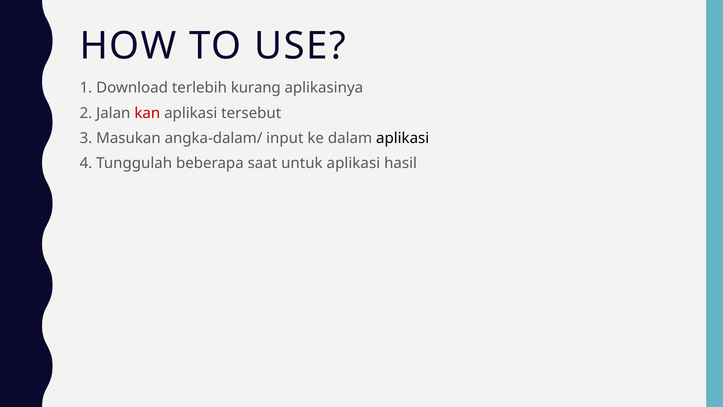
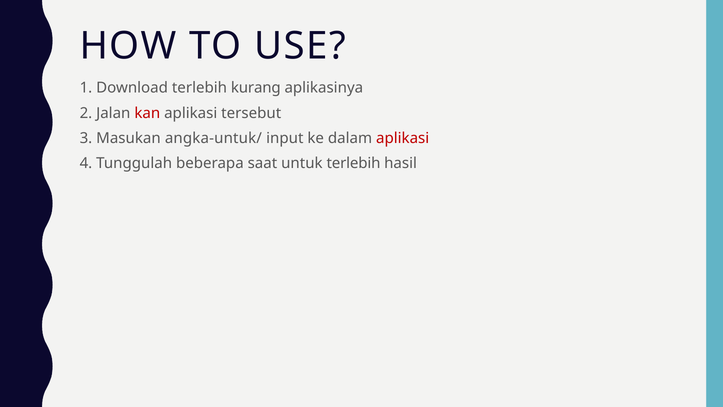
angka-dalam/: angka-dalam/ -> angka-untuk/
aplikasi at (403, 138) colour: black -> red
untuk aplikasi: aplikasi -> terlebih
